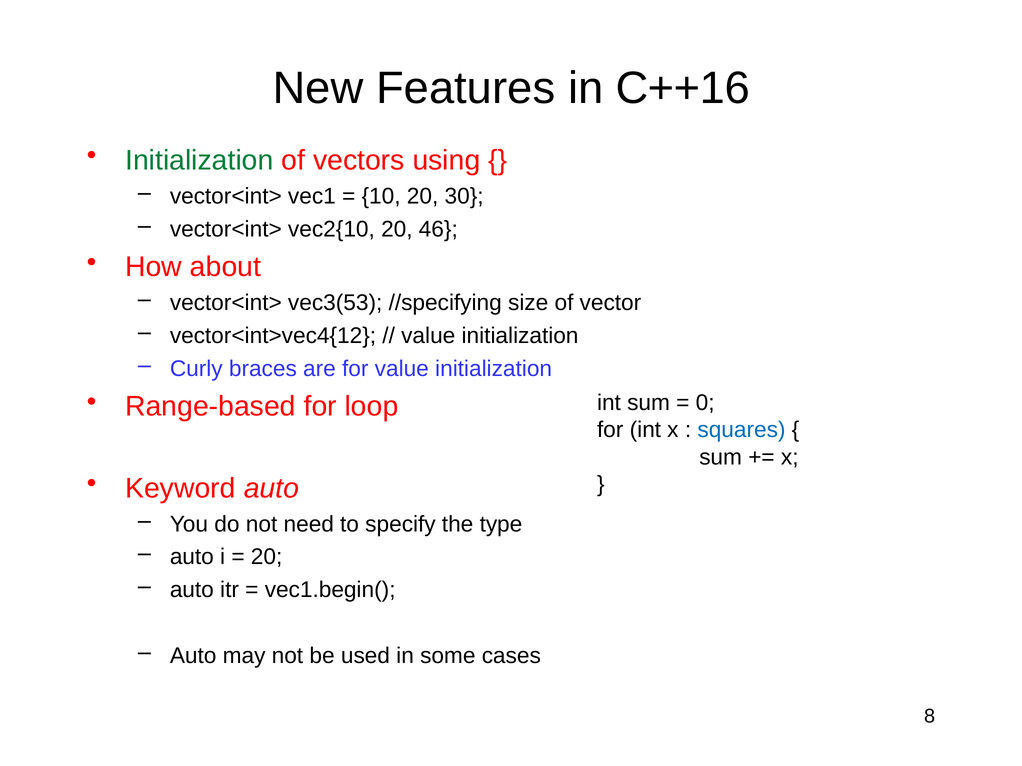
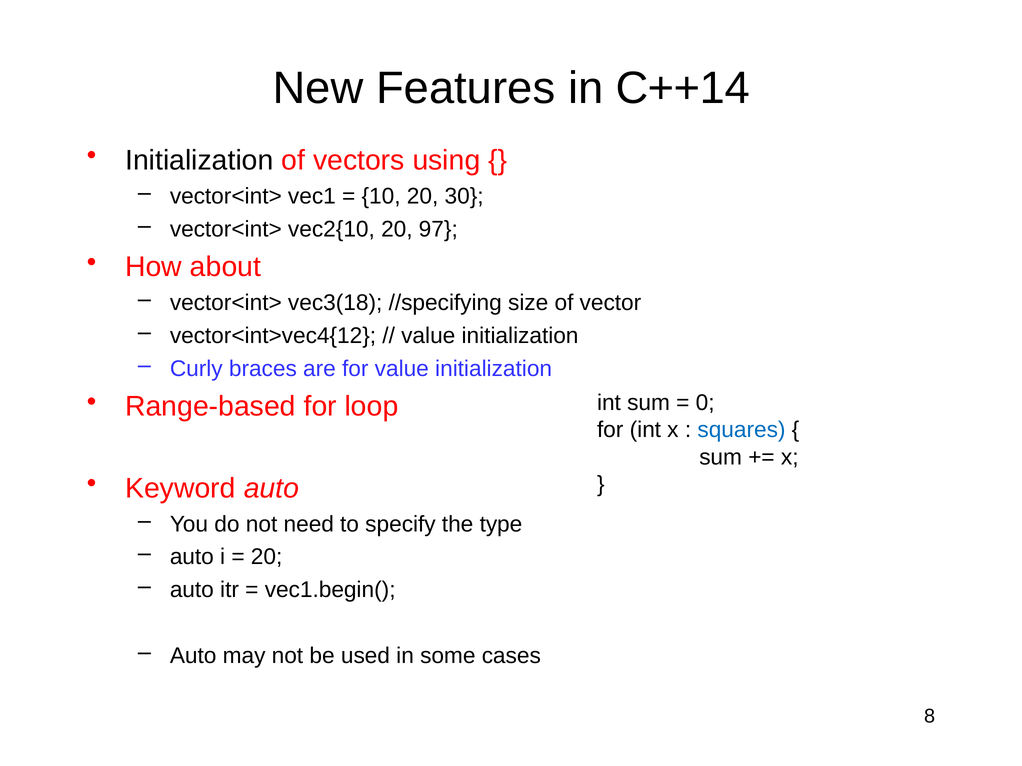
C++16: C++16 -> C++14
Initialization at (199, 160) colour: green -> black
46: 46 -> 97
vec3(53: vec3(53 -> vec3(18
